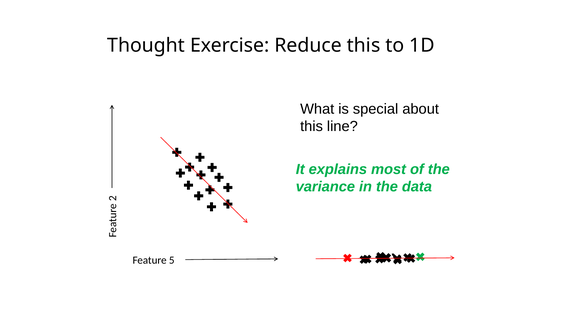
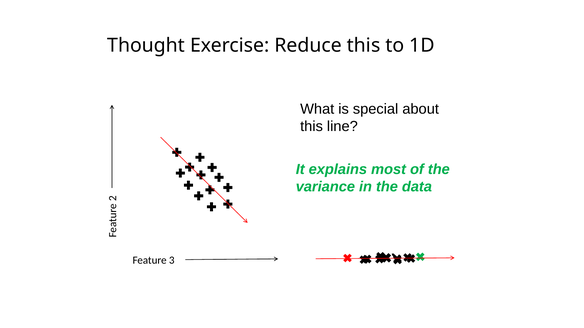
5: 5 -> 3
